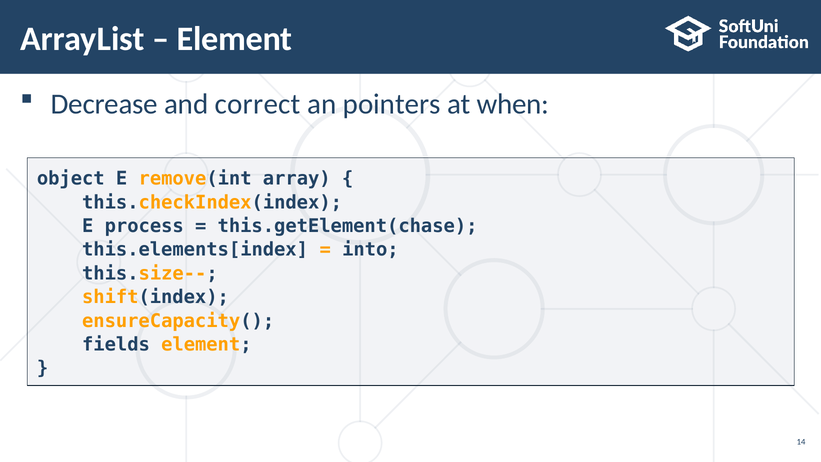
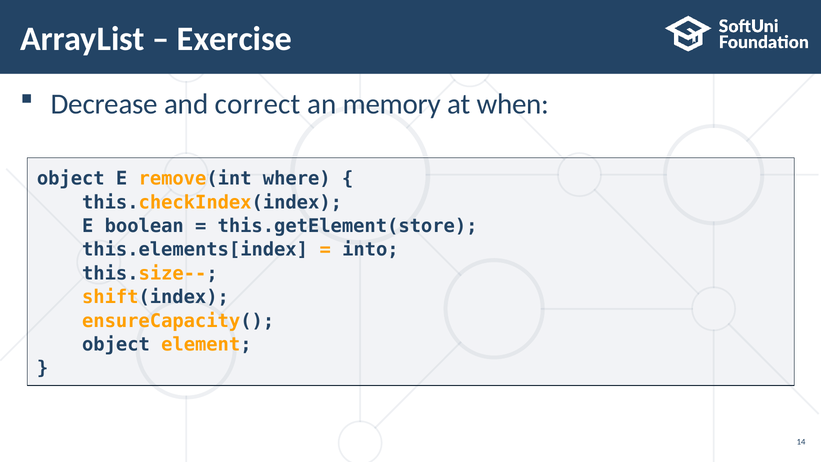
Element at (235, 39): Element -> Exercise
pointers: pointers -> memory
array: array -> where
process: process -> boolean
this.getElement(chase: this.getElement(chase -> this.getElement(store
fields at (116, 344): fields -> object
